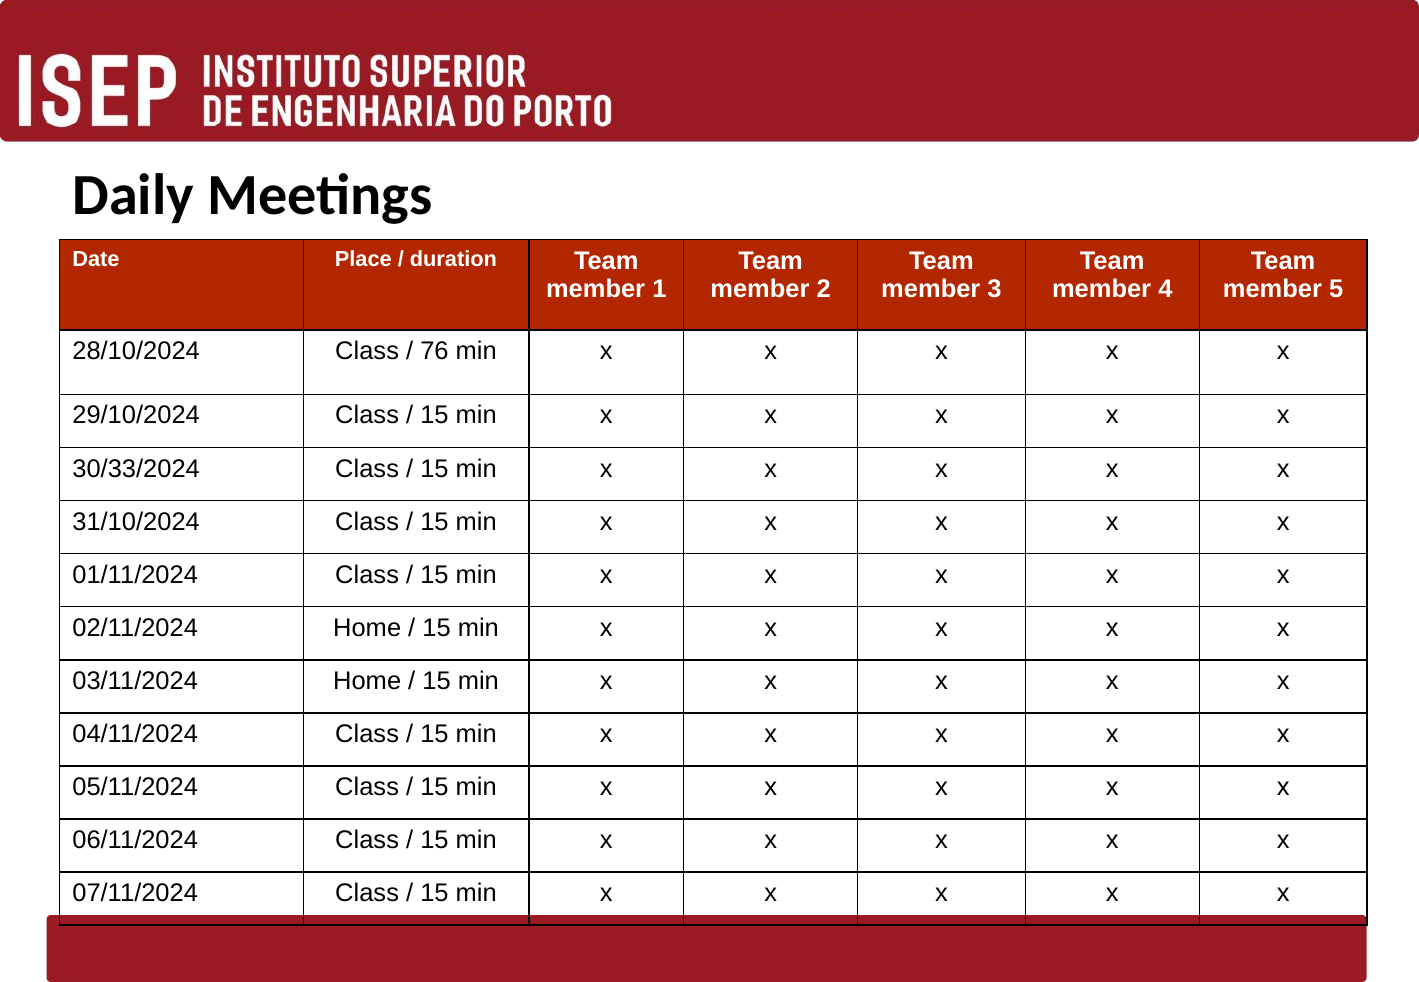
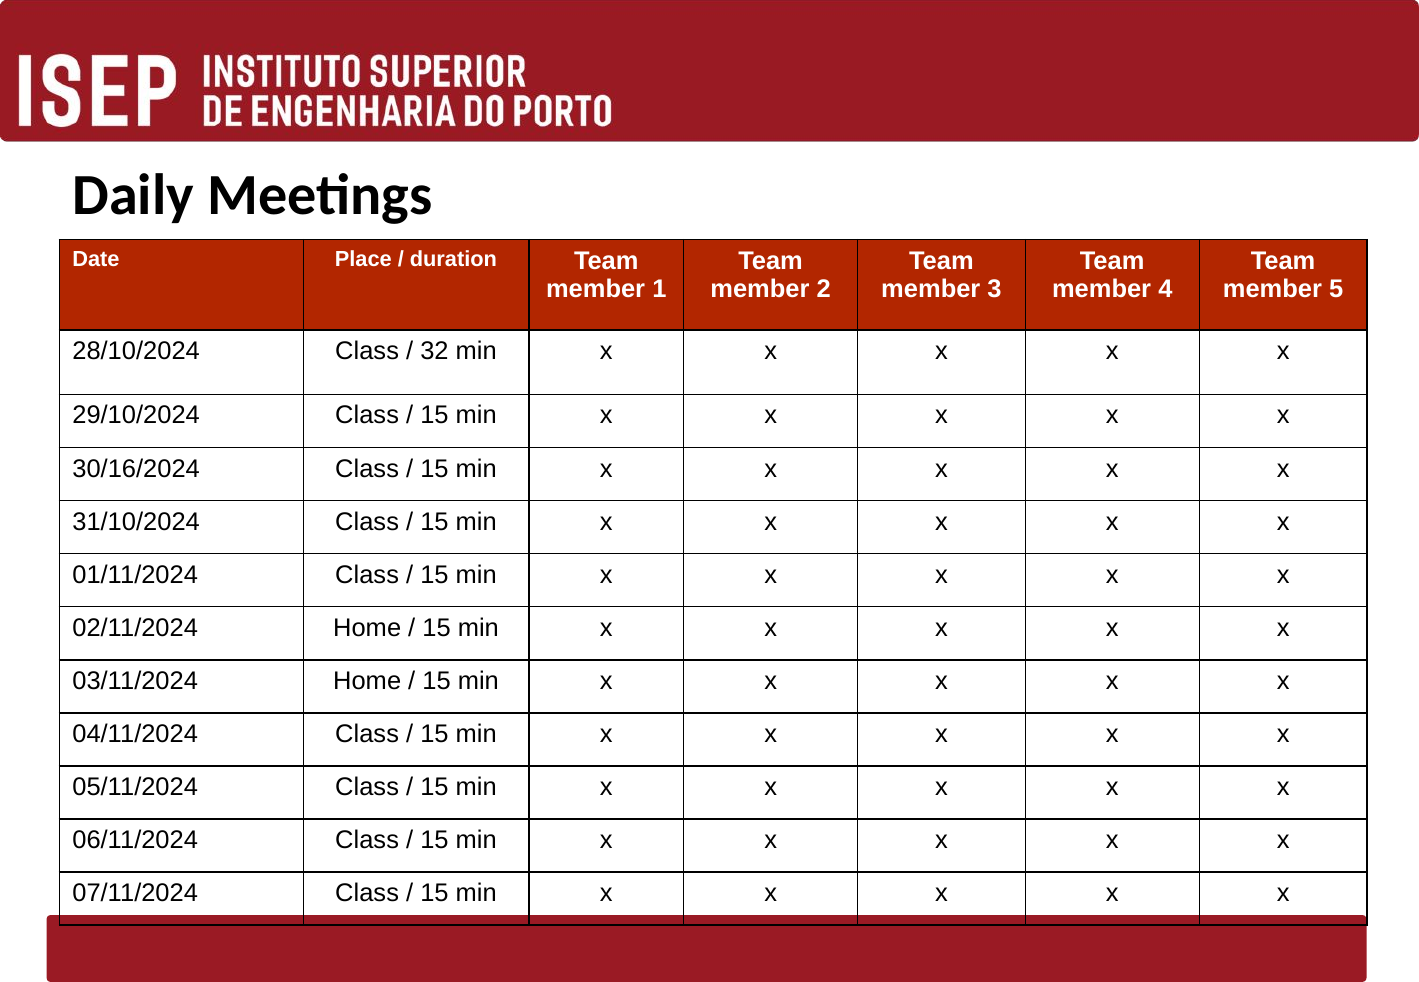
76: 76 -> 32
30/33/2024: 30/33/2024 -> 30/16/2024
